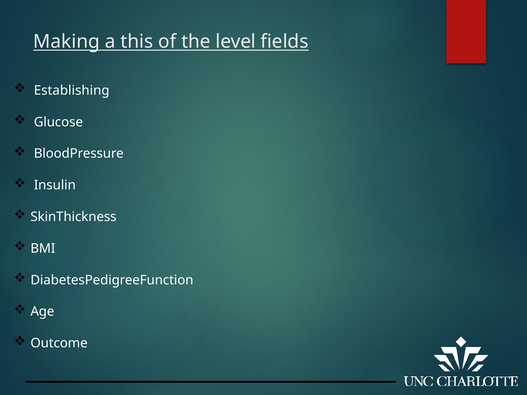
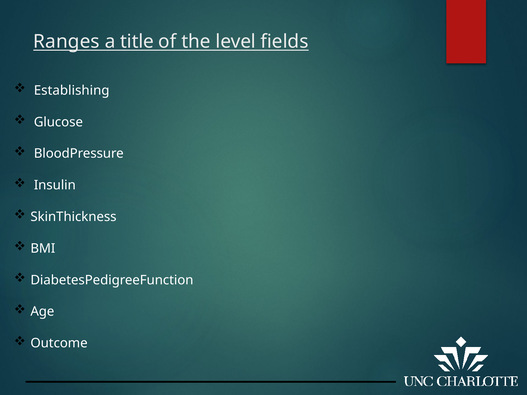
Making: Making -> Ranges
this: this -> title
